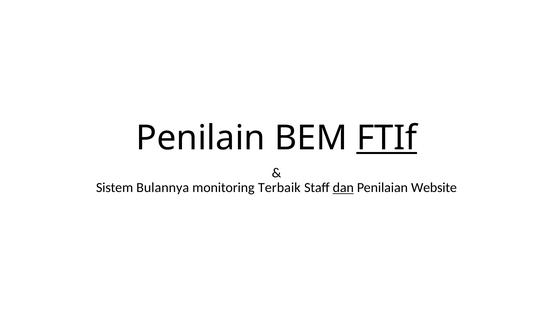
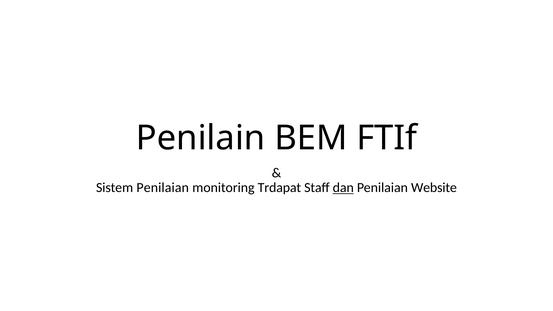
FTIf underline: present -> none
Sistem Bulannya: Bulannya -> Penilaian
Terbaik: Terbaik -> Trdapat
